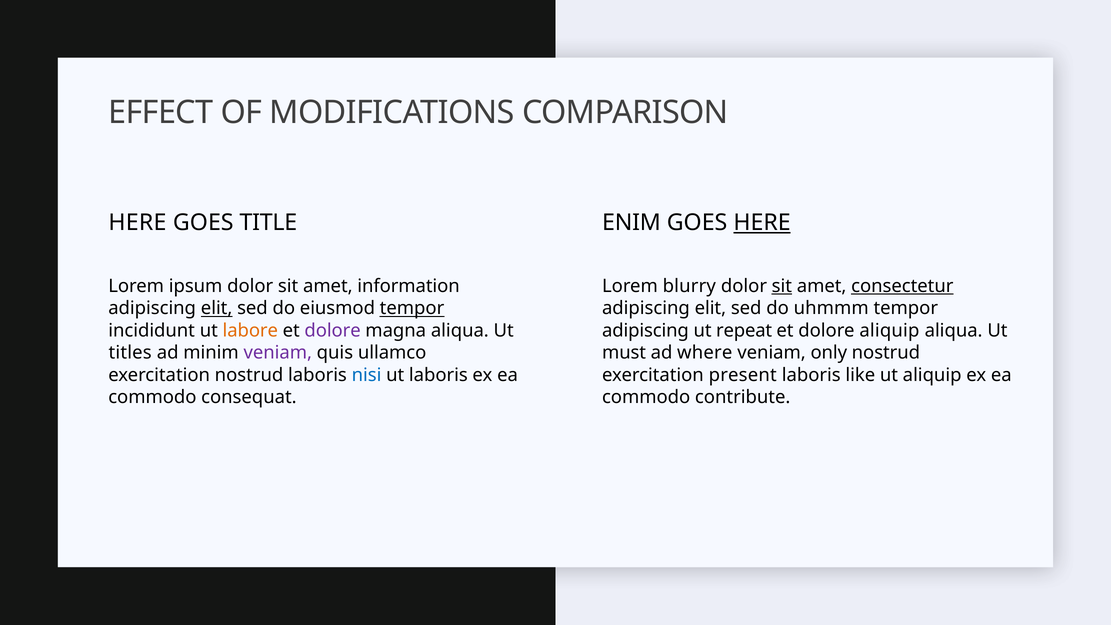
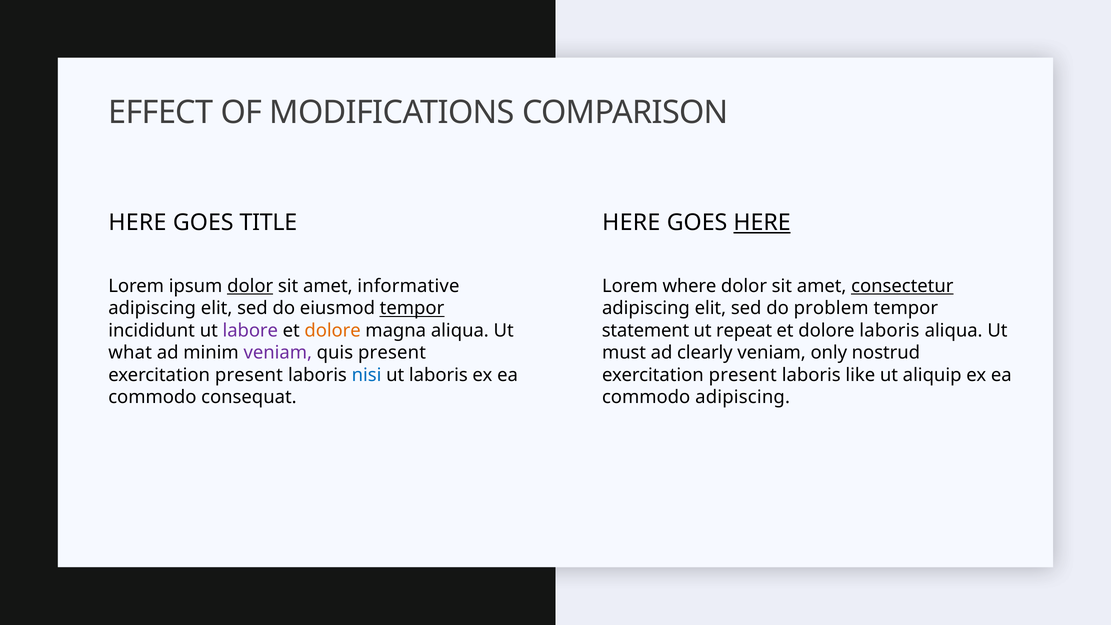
ENIM at (631, 223): ENIM -> HERE
dolor at (250, 286) underline: none -> present
information: information -> informative
blurry: blurry -> where
sit at (782, 286) underline: present -> none
elit at (217, 308) underline: present -> none
uhmmm: uhmmm -> problem
labore colour: orange -> purple
dolore at (333, 331) colour: purple -> orange
adipiscing at (645, 331): adipiscing -> statement
dolore aliquip: aliquip -> laboris
titles: titles -> what
quis ullamco: ullamco -> present
where: where -> clearly
nostrud at (249, 375): nostrud -> present
commodo contribute: contribute -> adipiscing
